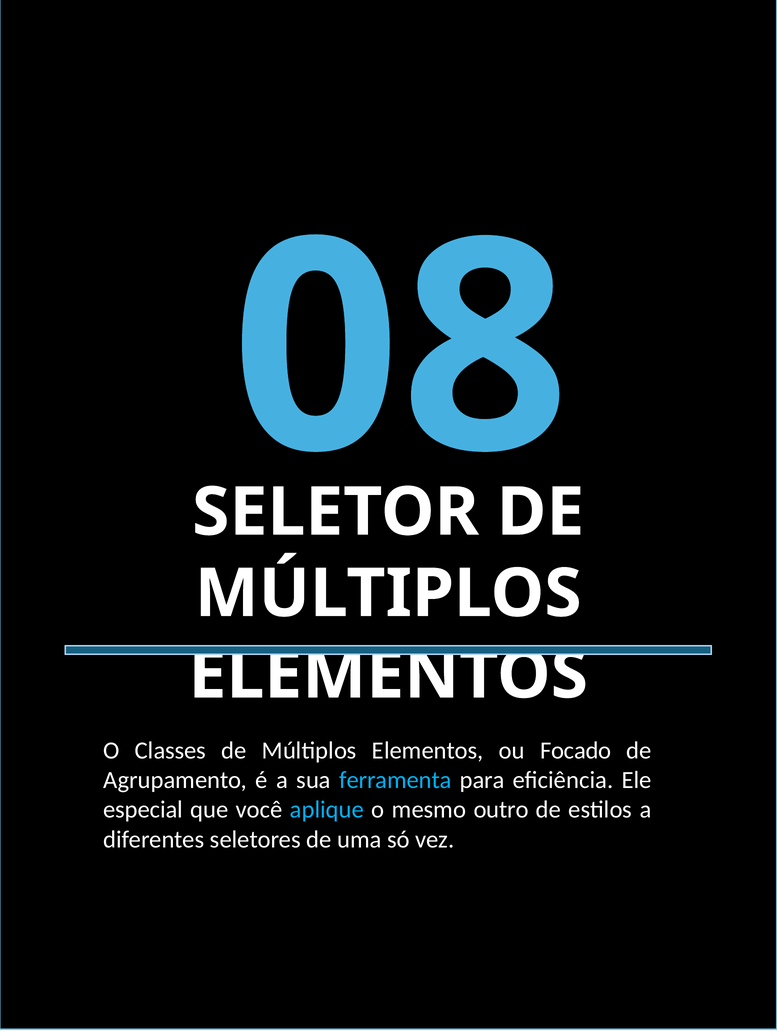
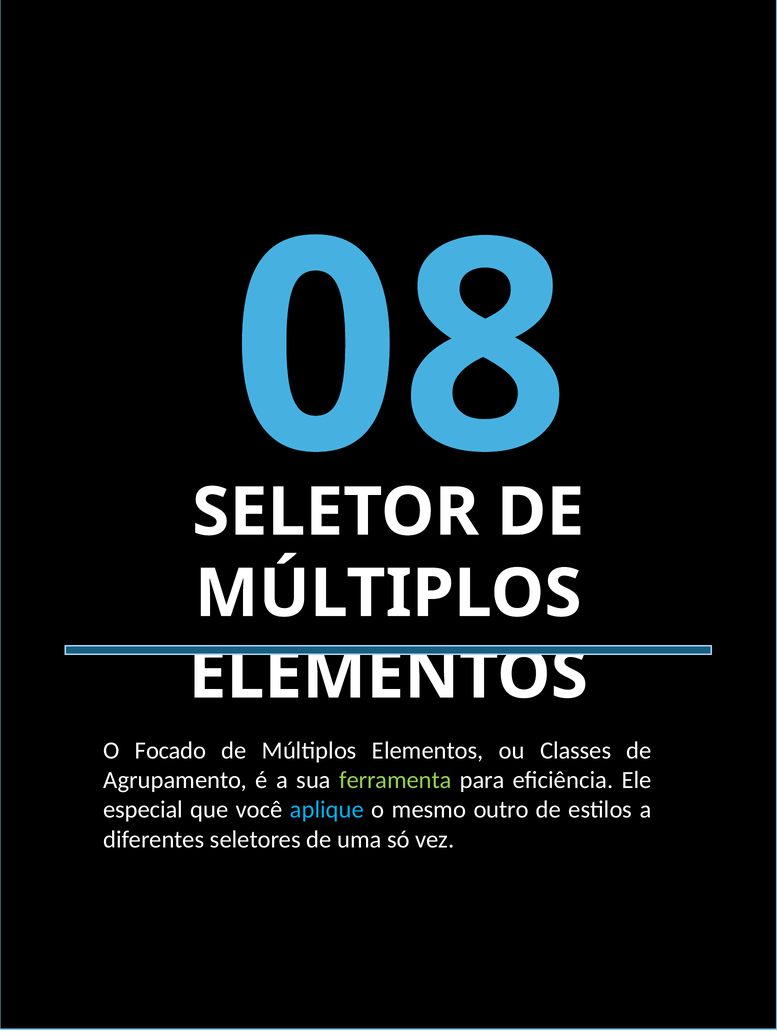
Classes: Classes -> Focado
Focado: Focado -> Classes
ferramenta colour: light blue -> light green
